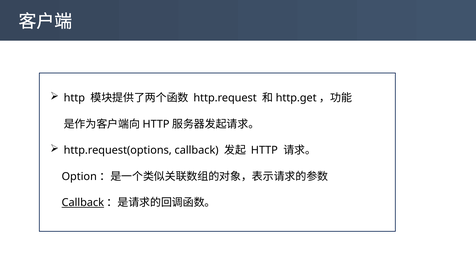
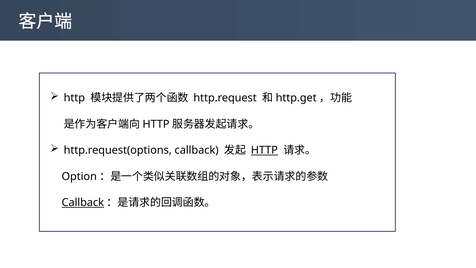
HTTP at (264, 150) underline: none -> present
